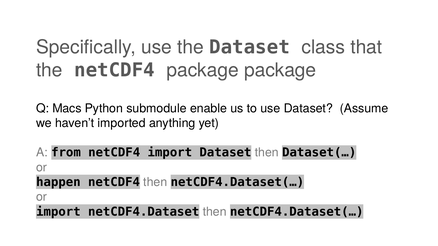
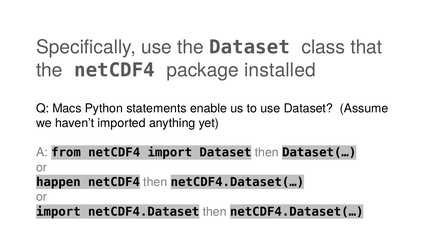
package package: package -> installed
submodule: submodule -> statements
